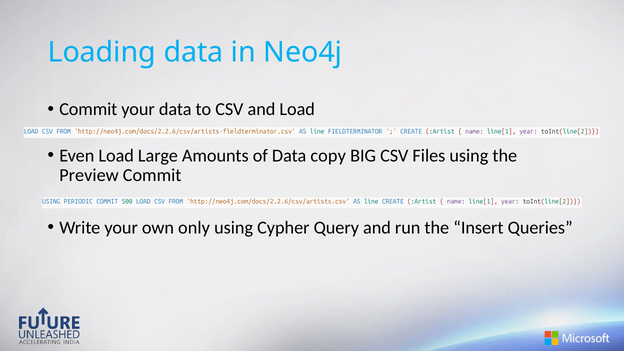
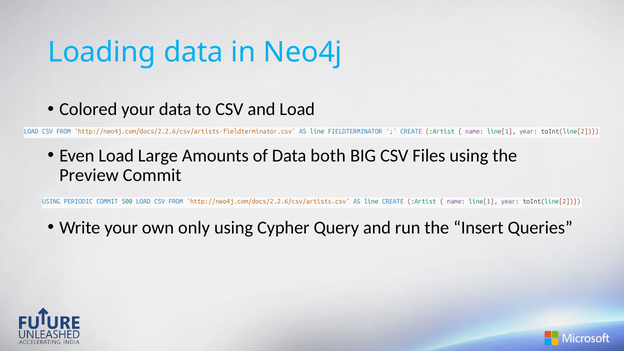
Commit at (88, 109): Commit -> Colored
copy: copy -> both
